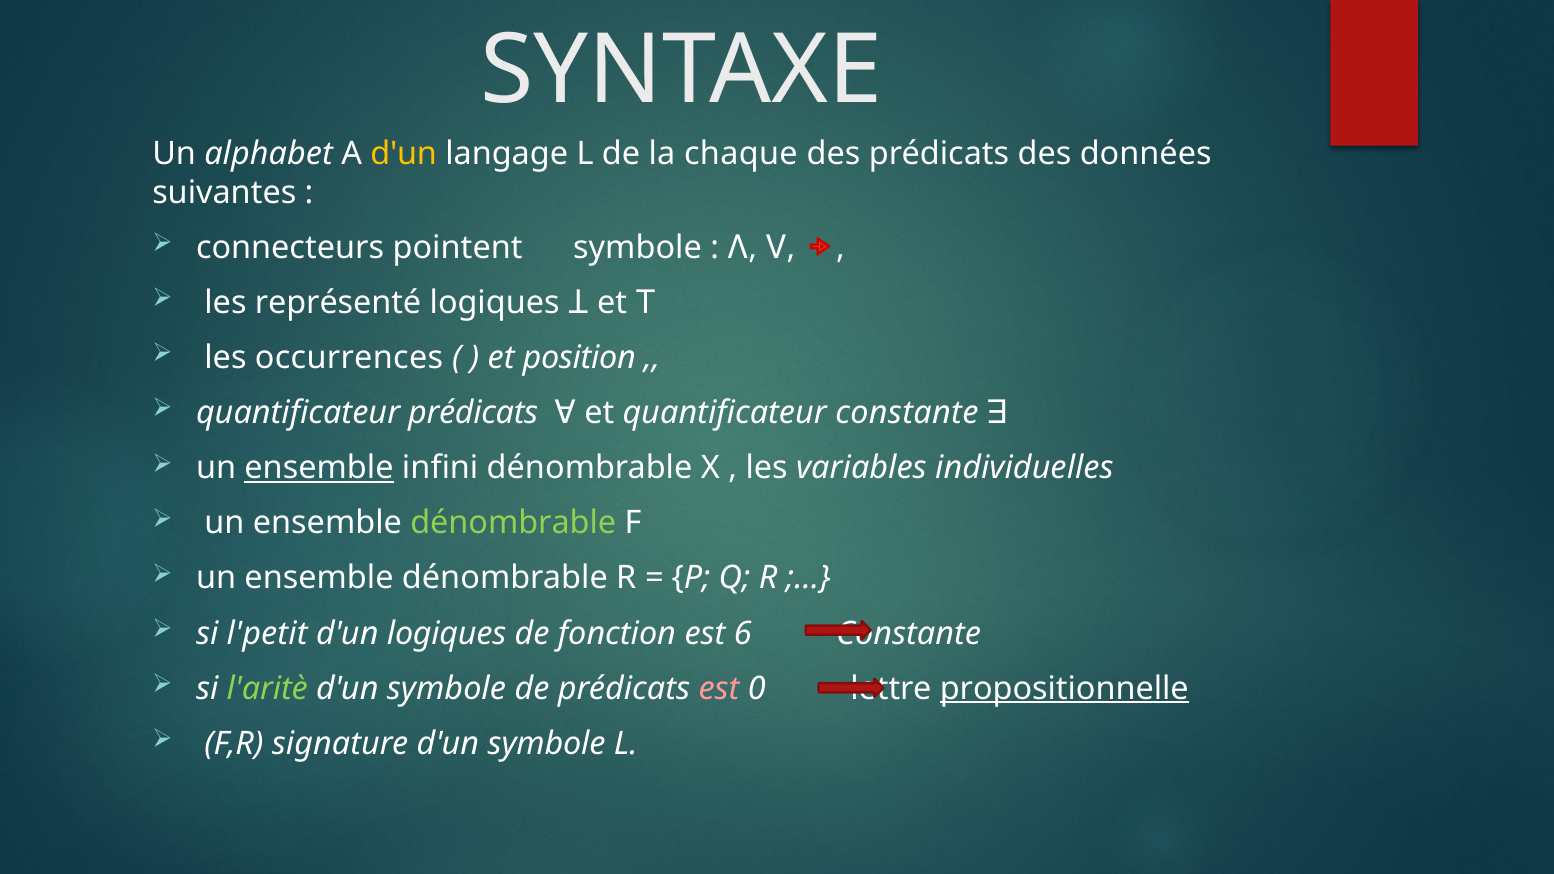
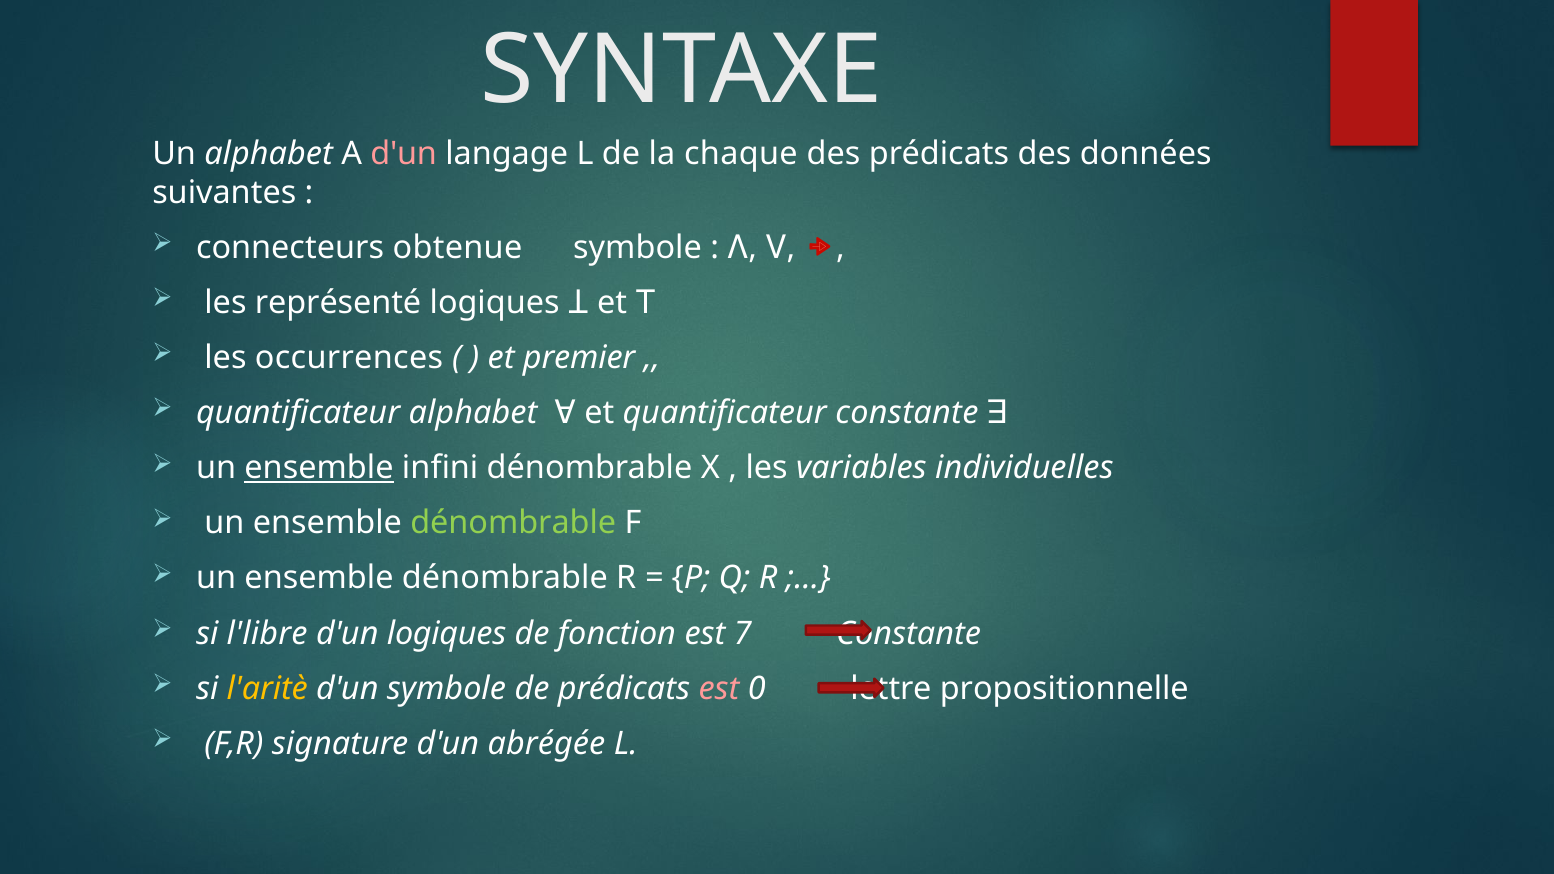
d'un at (404, 154) colour: yellow -> pink
pointent: pointent -> obtenue
position: position -> premier
quantificateur prédicats: prédicats -> alphabet
l'petit: l'petit -> l'libre
6: 6 -> 7
l'aritè colour: light green -> yellow
propositionnelle underline: present -> none
signature d'un symbole: symbole -> abrégée
